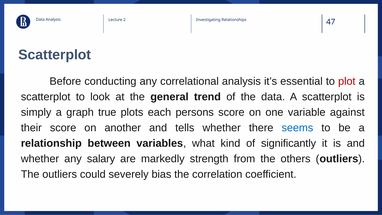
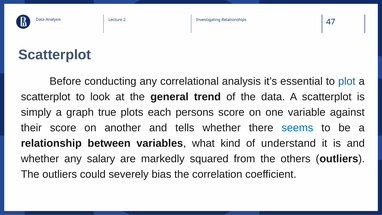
plot colour: red -> blue
significantly: significantly -> understand
strength: strength -> squared
